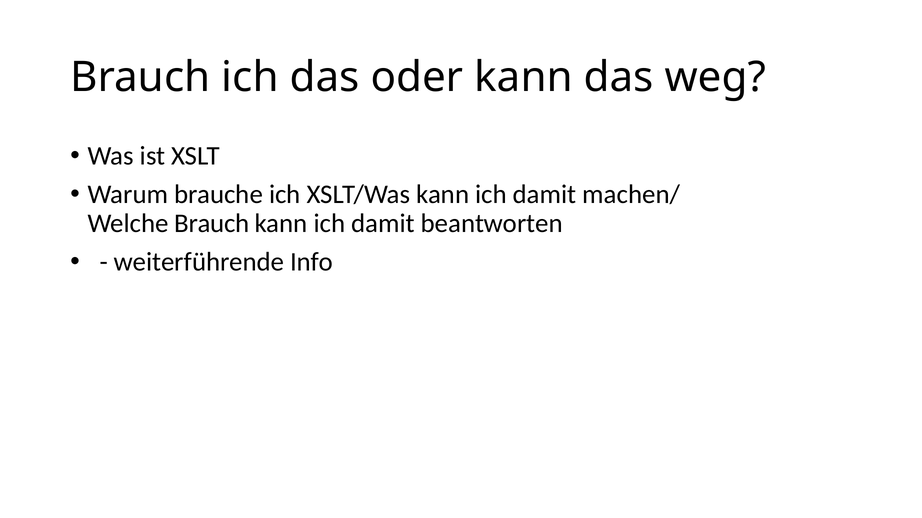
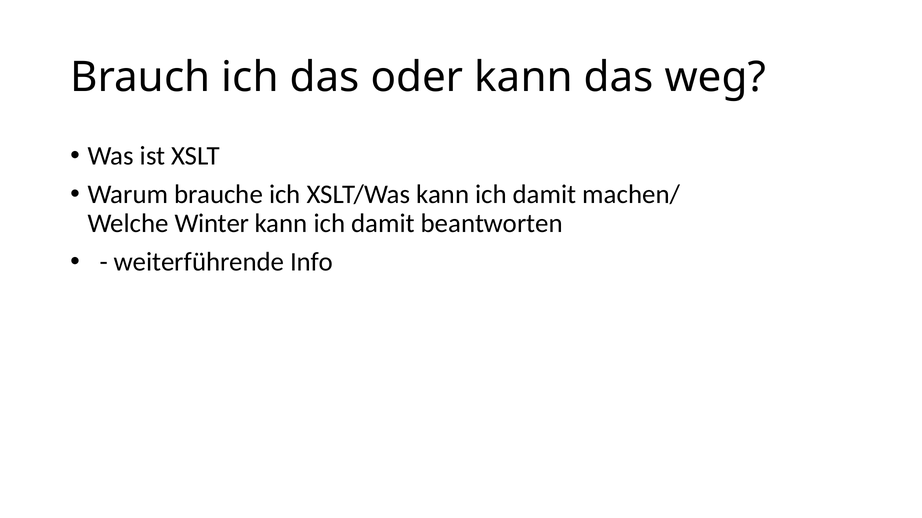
Brauch at (212, 224): Brauch -> Winter
